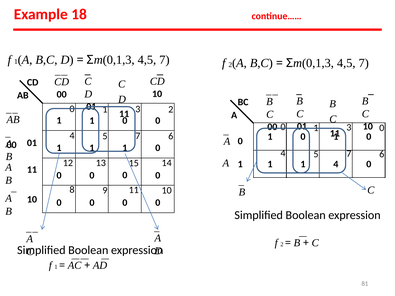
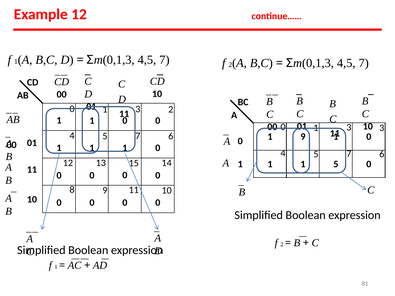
Example 18: 18 -> 12
0 1 3 0: 0 -> 3
0 at (303, 137): 0 -> 9
1 1 4: 4 -> 5
